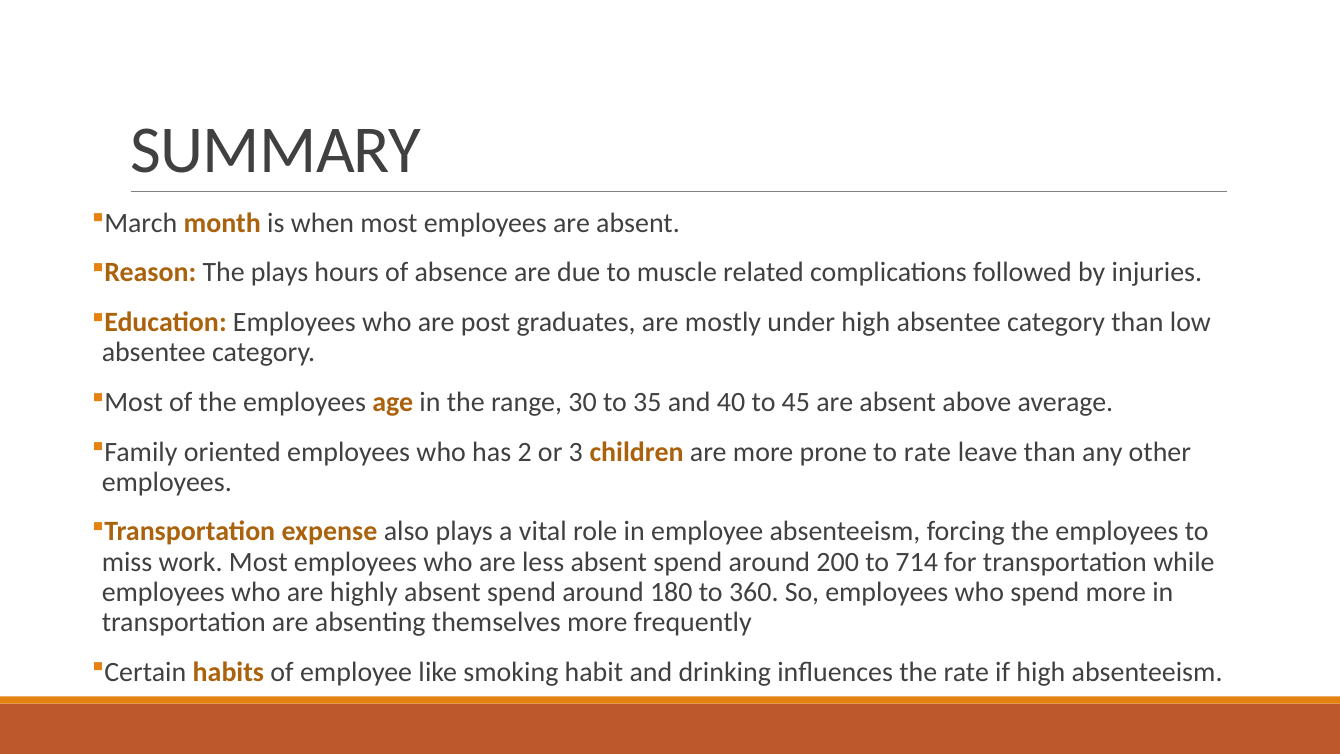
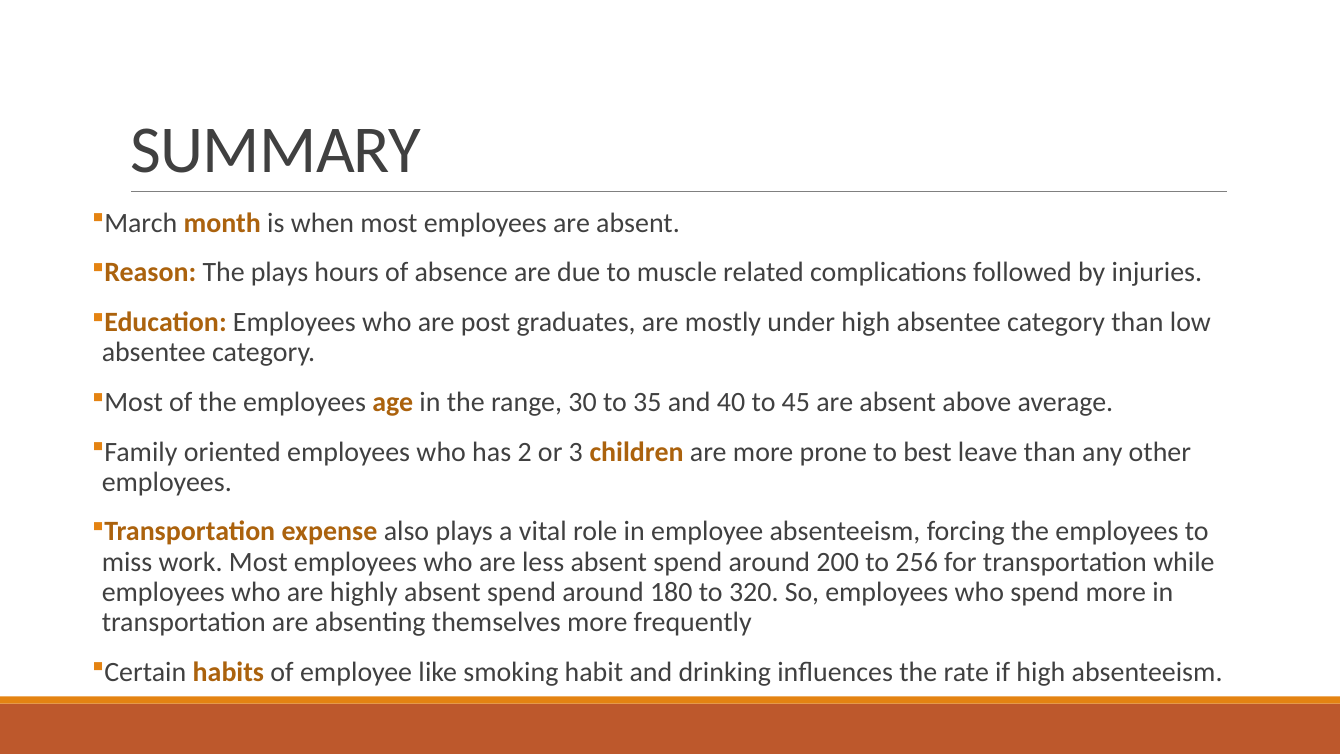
to rate: rate -> best
714: 714 -> 256
360: 360 -> 320
